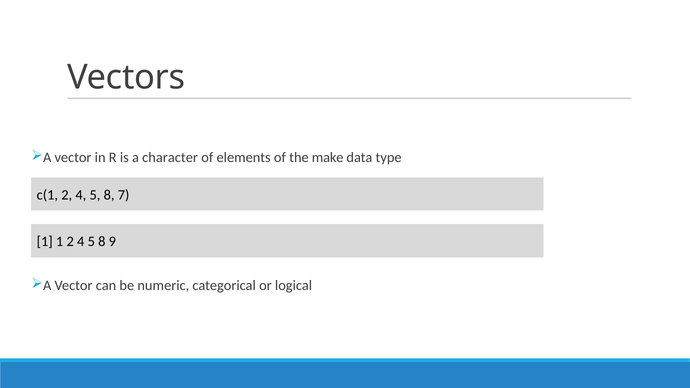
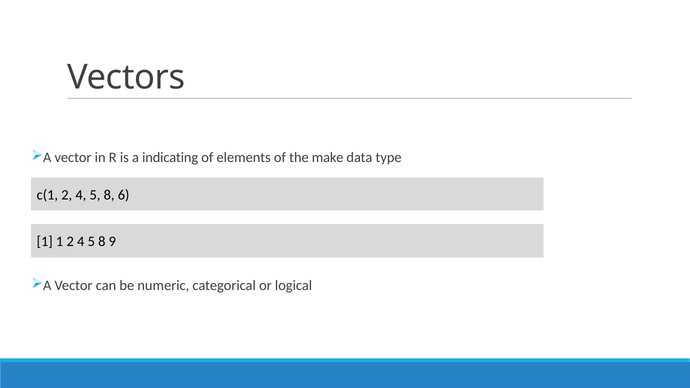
character: character -> indicating
7: 7 -> 6
